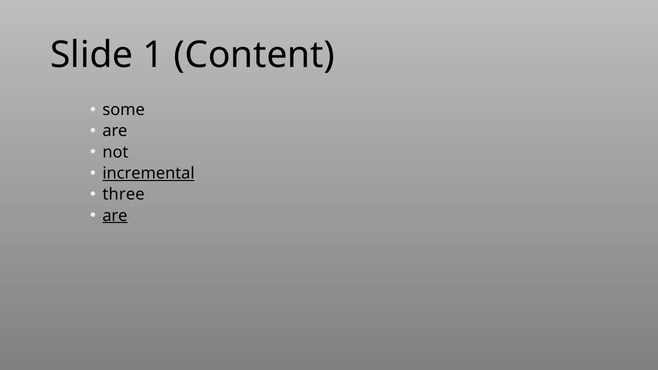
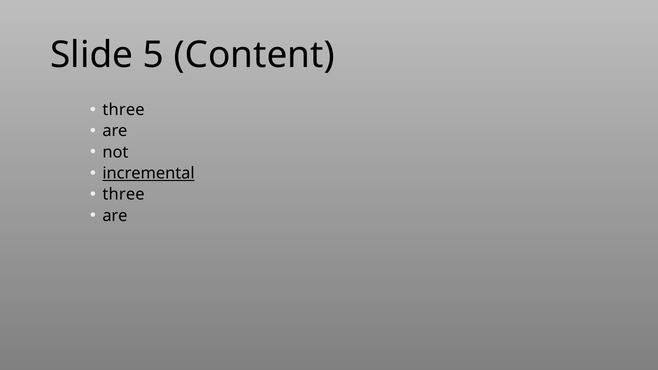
1: 1 -> 5
some at (124, 110): some -> three
are at (115, 216) underline: present -> none
